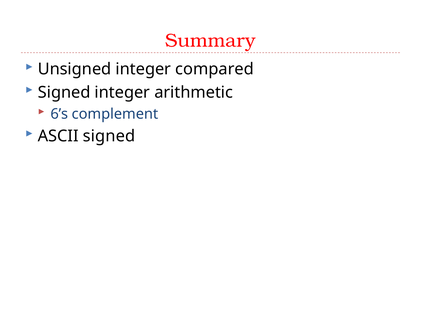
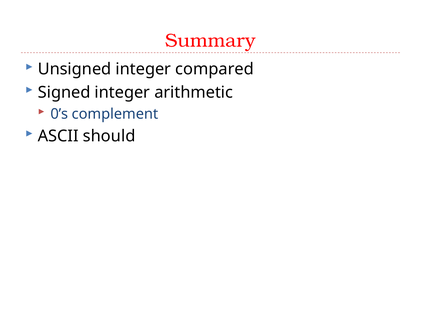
6’s: 6’s -> 0’s
ASCII signed: signed -> should
